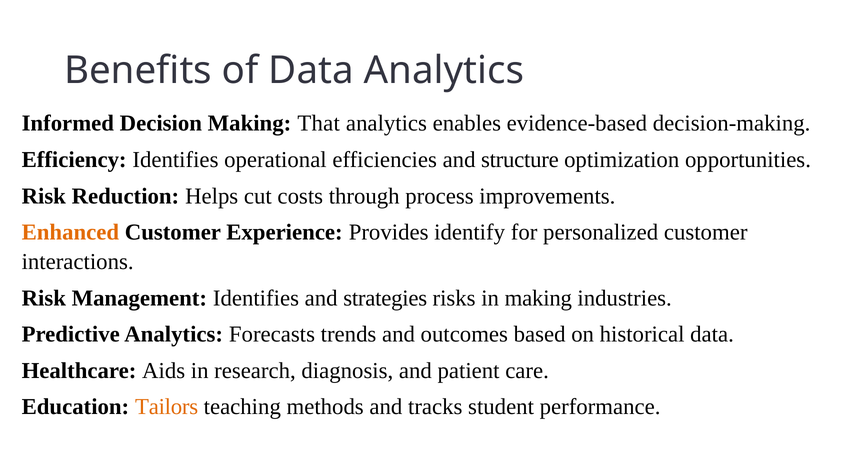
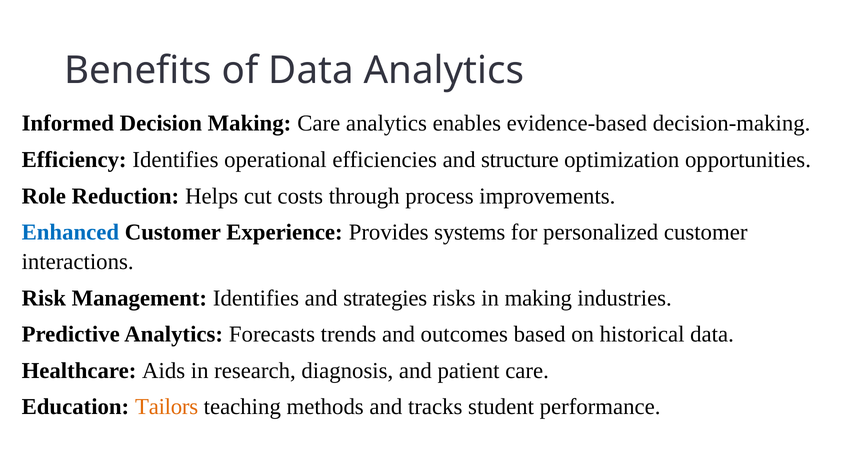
Making That: That -> Care
Risk at (44, 196): Risk -> Role
Enhanced colour: orange -> blue
identify: identify -> systems
